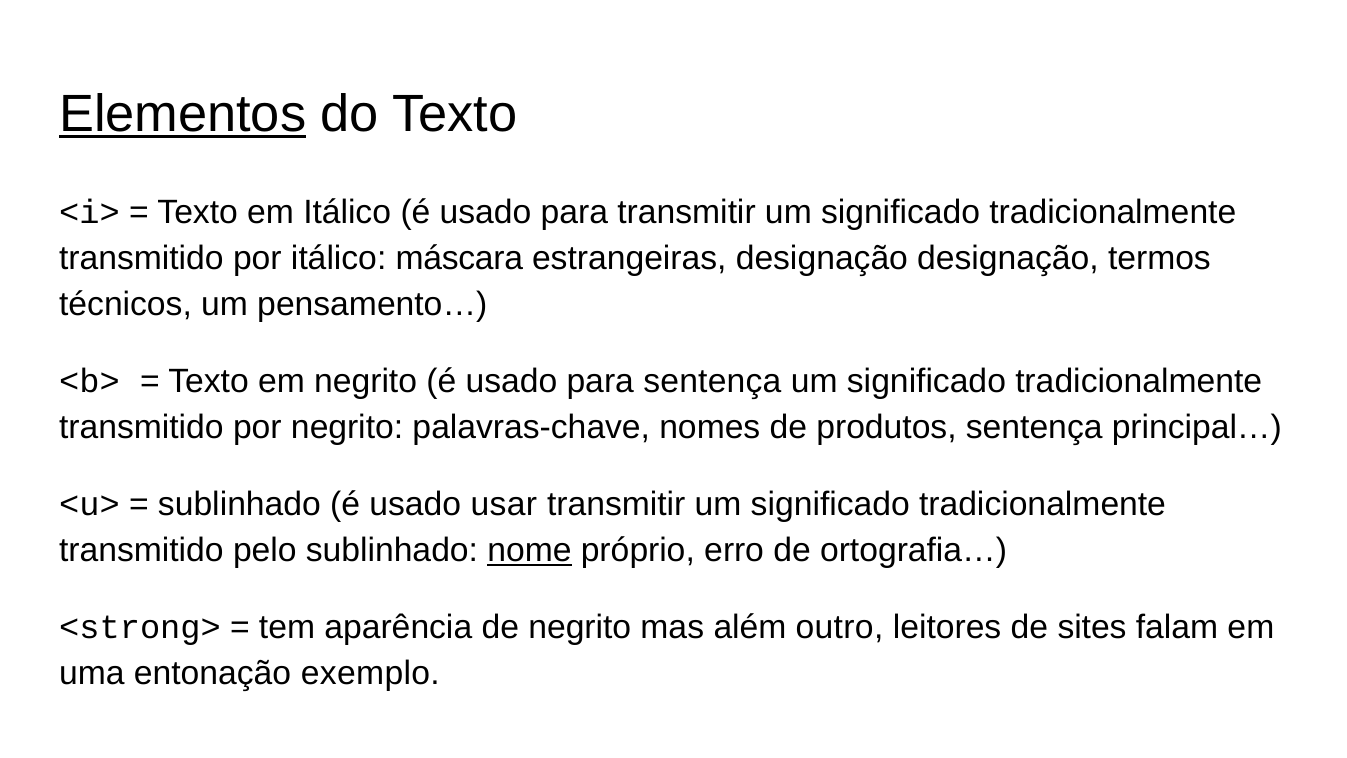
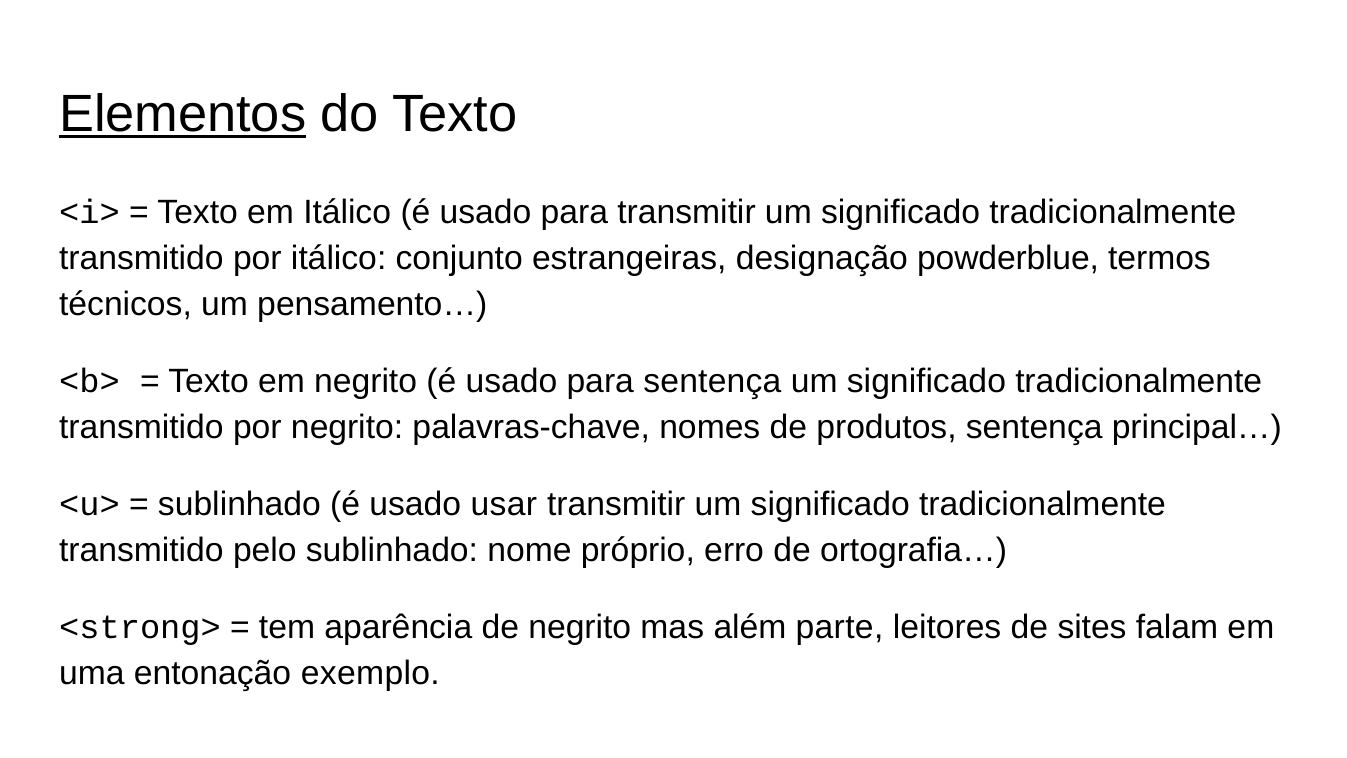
máscara: máscara -> conjunto
designação designação: designação -> powderblue
nome underline: present -> none
outro: outro -> parte
